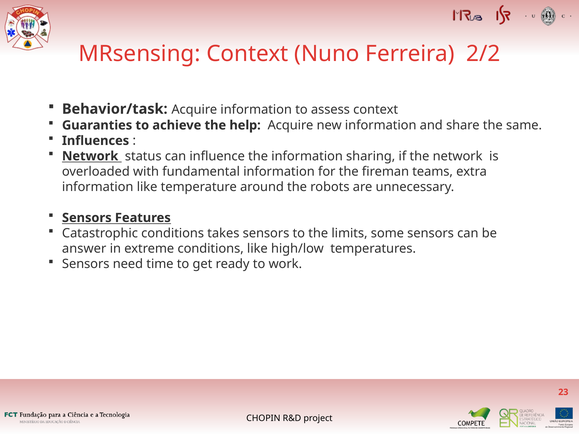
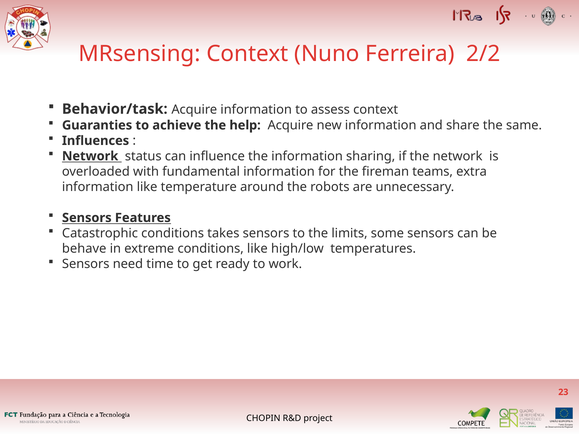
answer: answer -> behave
